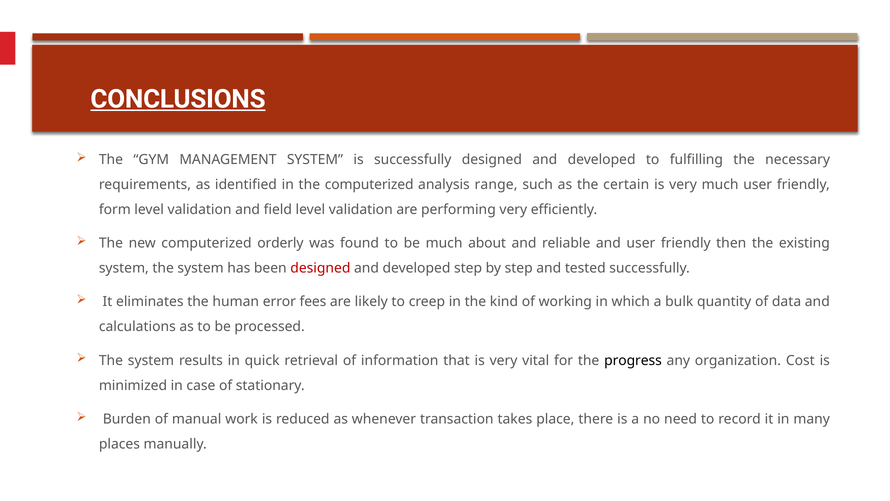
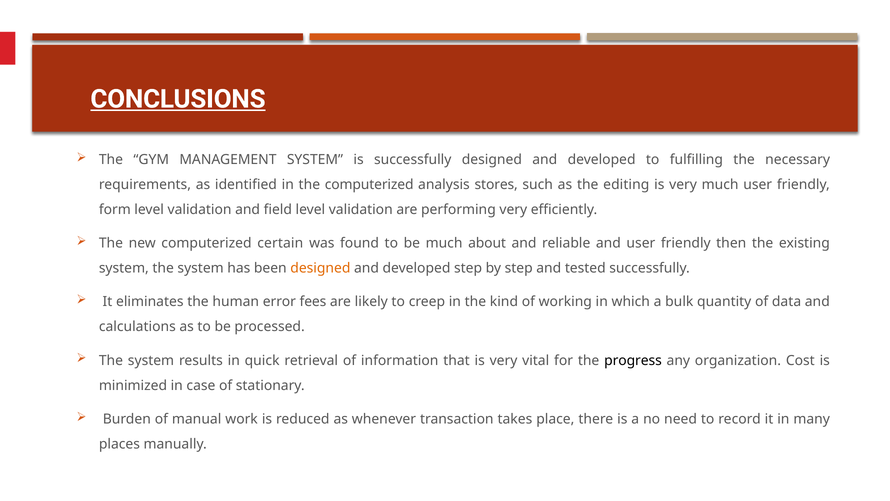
range: range -> stores
certain: certain -> editing
orderly: orderly -> certain
designed at (320, 268) colour: red -> orange
